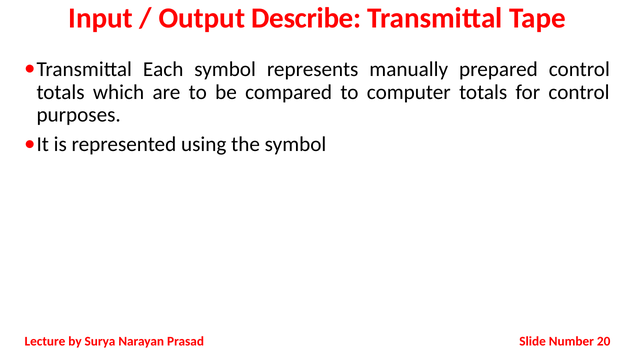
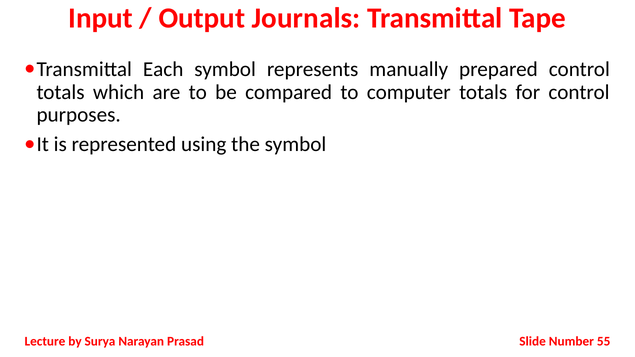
Describe: Describe -> Journals
20: 20 -> 55
